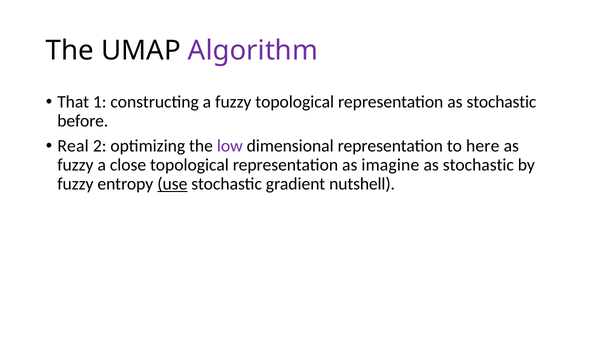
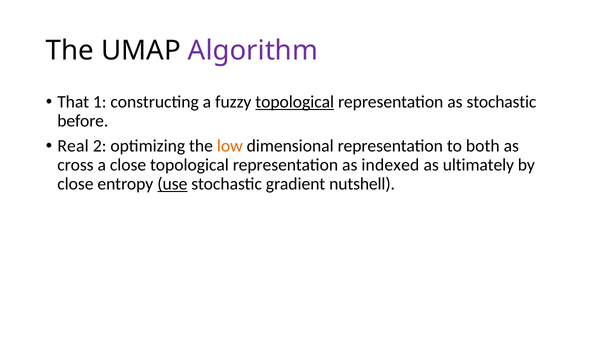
topological at (295, 102) underline: none -> present
low colour: purple -> orange
here: here -> both
fuzzy at (75, 165): fuzzy -> cross
imagine: imagine -> indexed
stochastic at (478, 165): stochastic -> ultimately
fuzzy at (75, 184): fuzzy -> close
